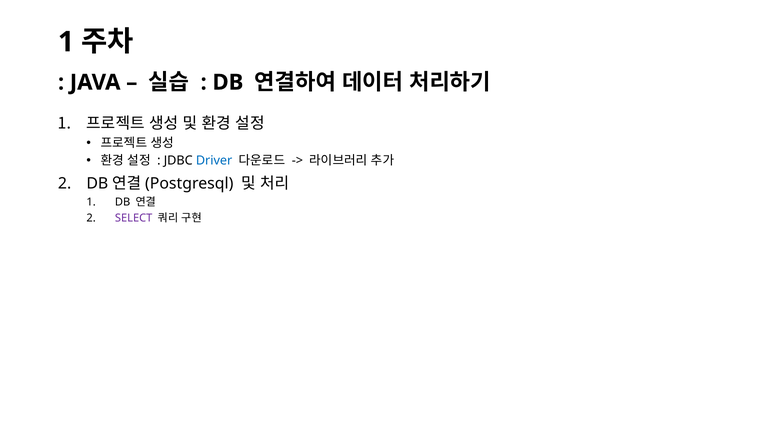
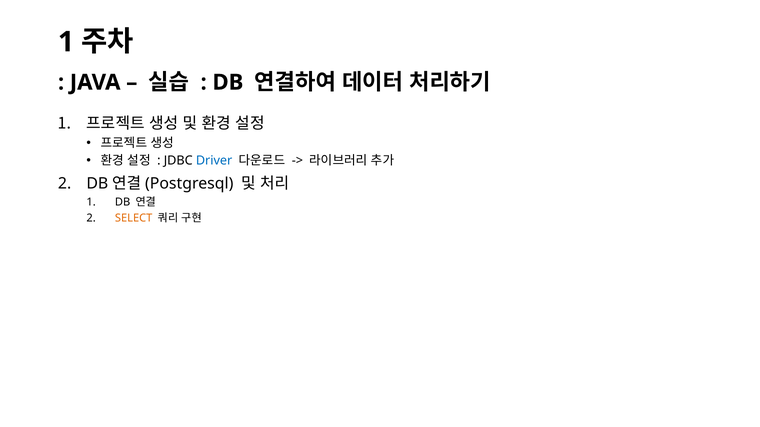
SELECT colour: purple -> orange
